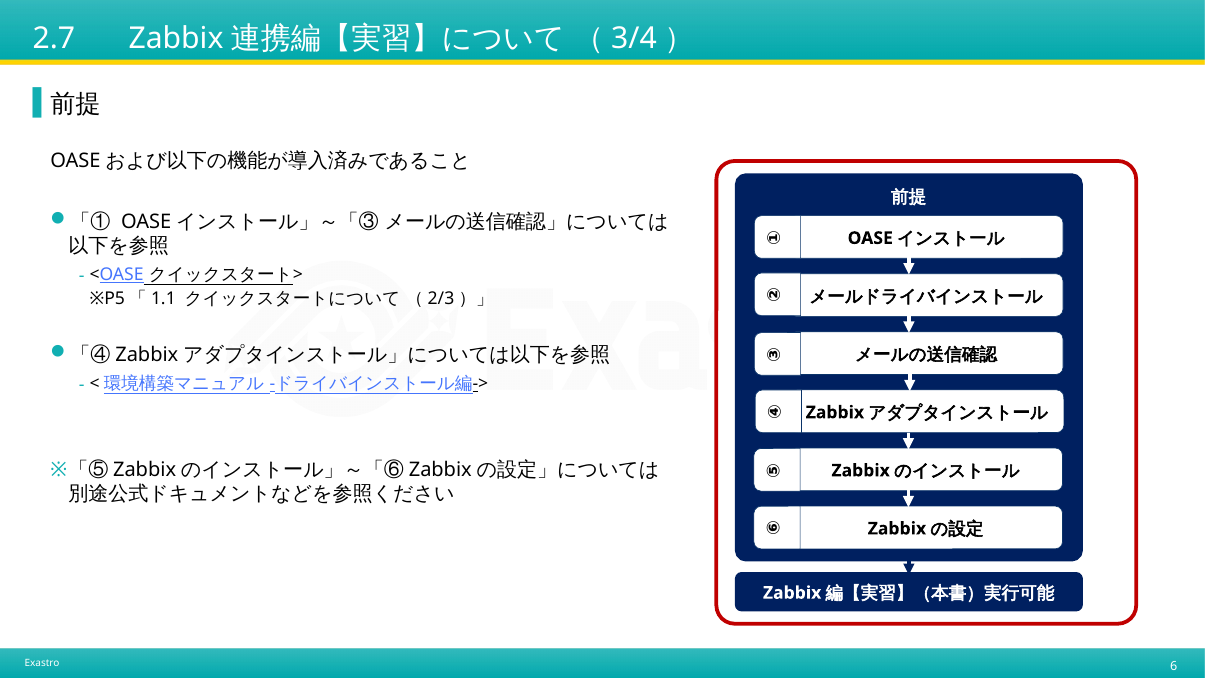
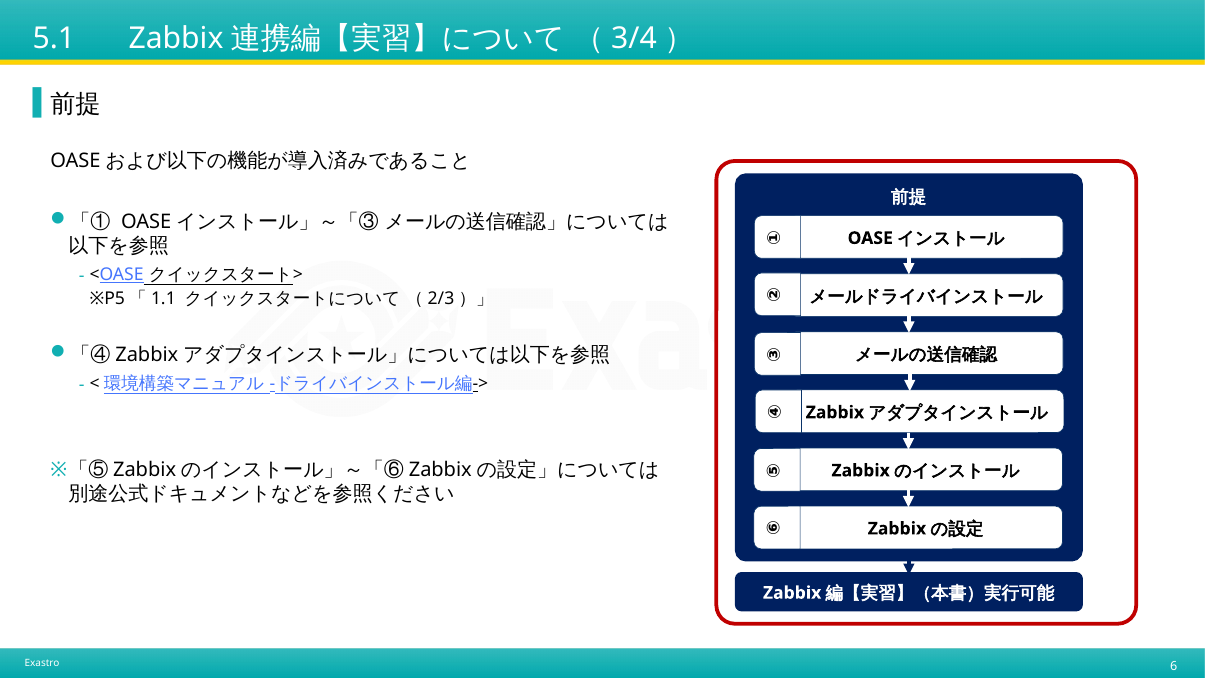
2.7: 2.7 -> 5.1
